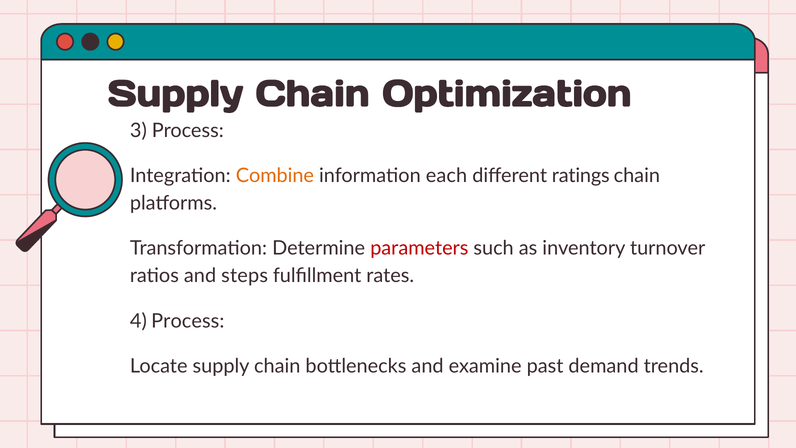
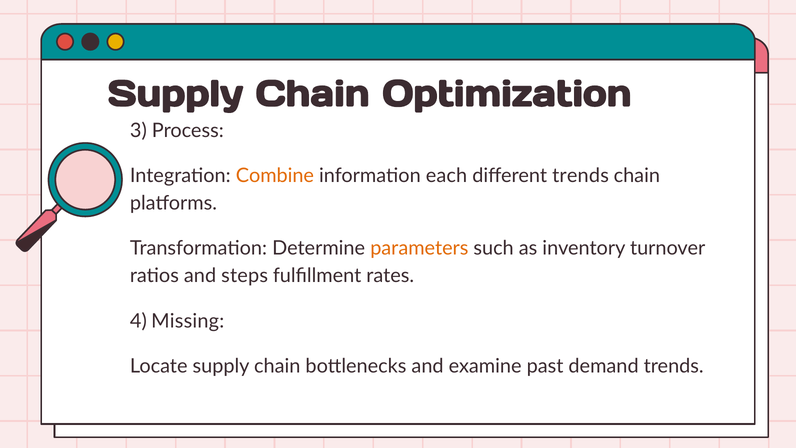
different ratings: ratings -> trends
parameters colour: red -> orange
4 Process: Process -> Missing
